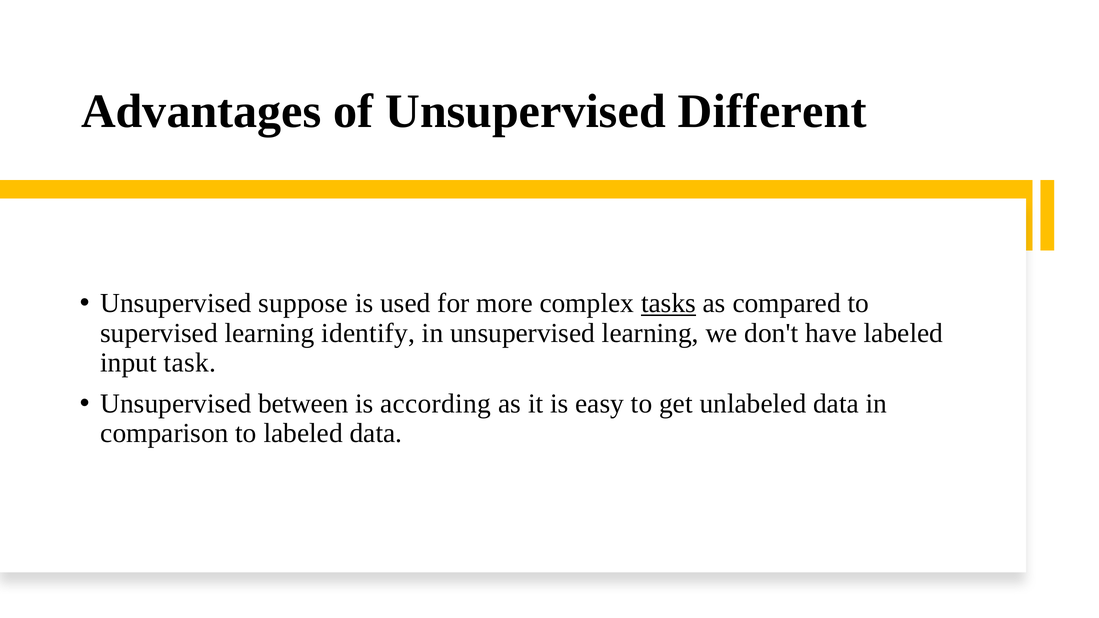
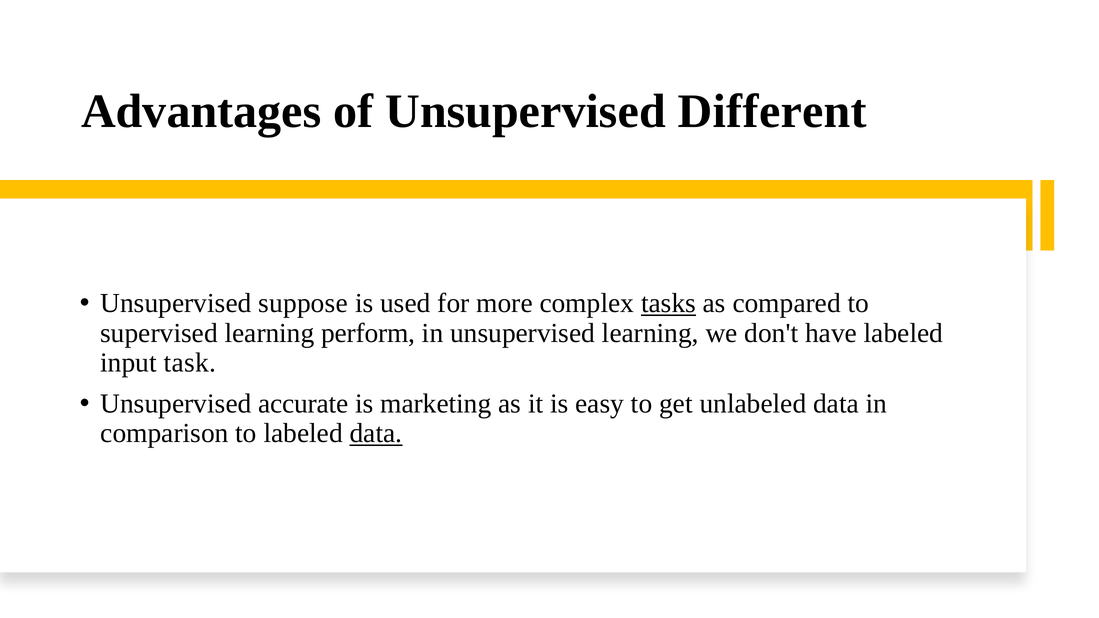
identify: identify -> perform
between: between -> accurate
according: according -> marketing
data at (376, 433) underline: none -> present
